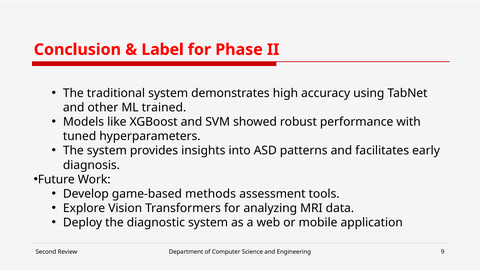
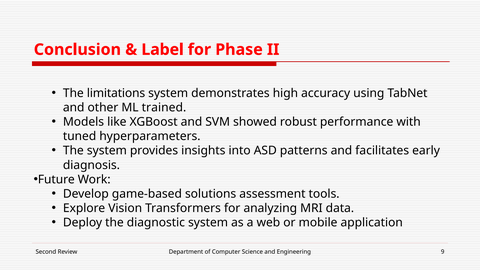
traditional: traditional -> limitations
methods: methods -> solutions
